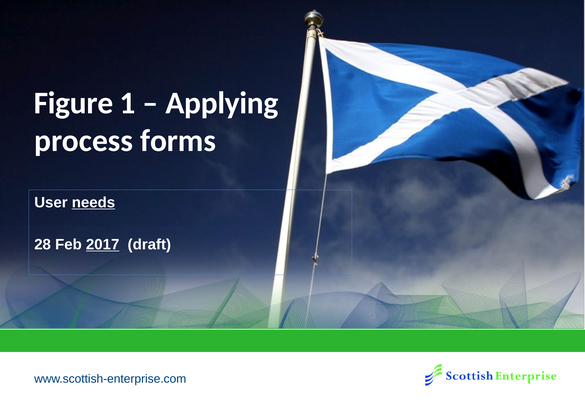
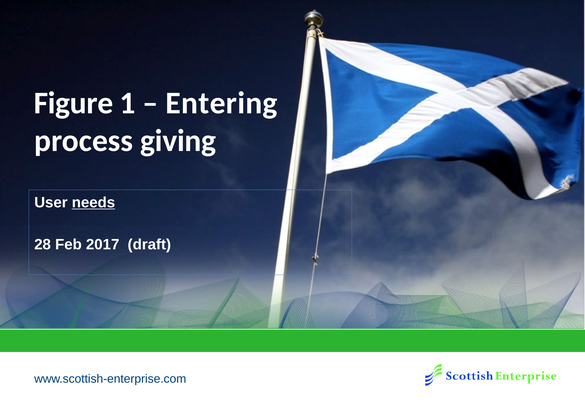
Applying: Applying -> Entering
forms: forms -> giving
2017 underline: present -> none
